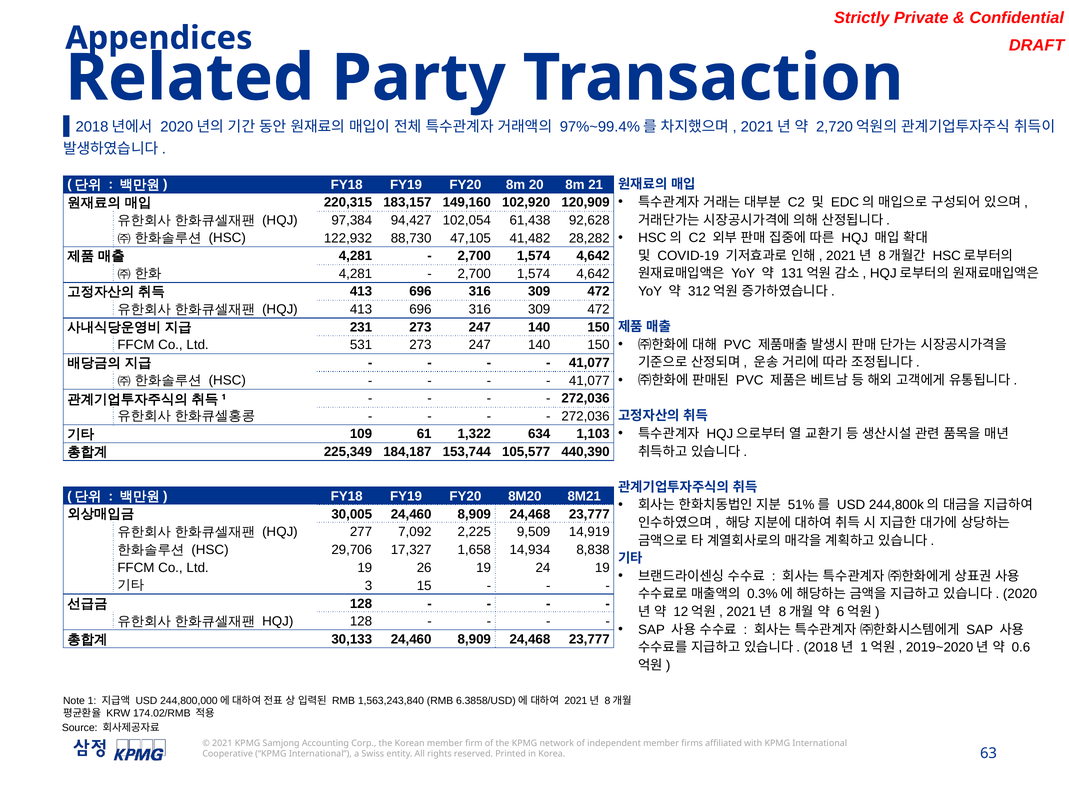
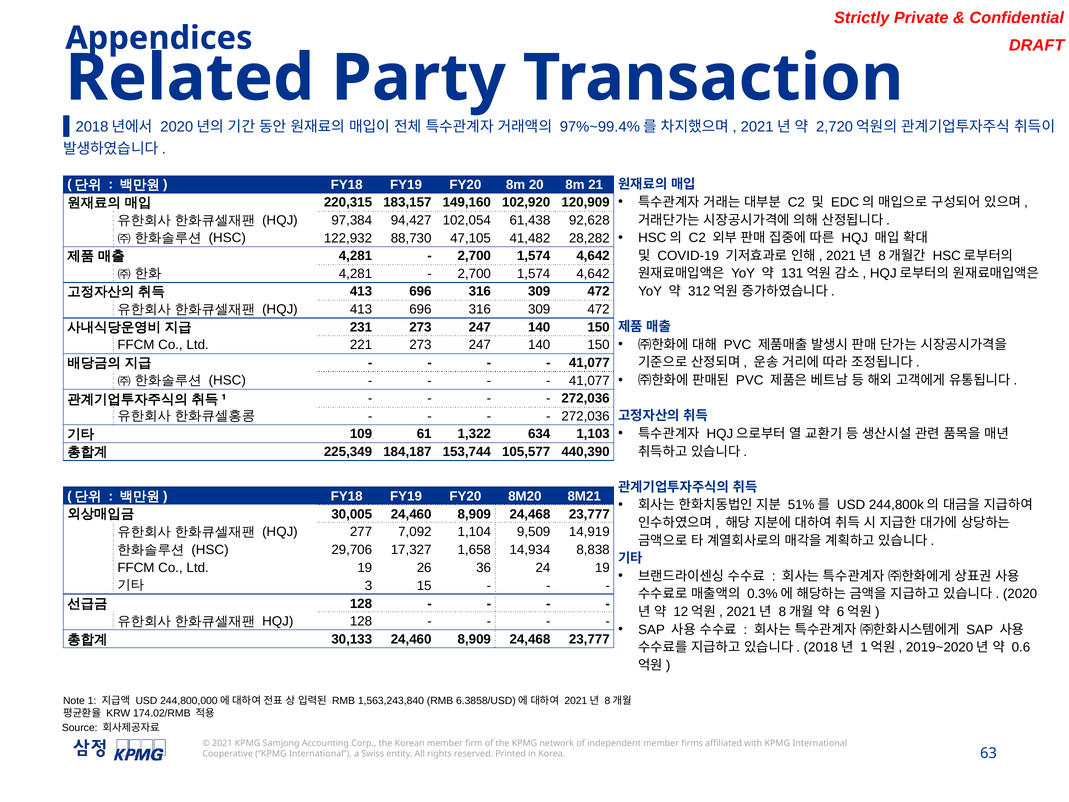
531: 531 -> 221
2,225: 2,225 -> 1,104
26 19: 19 -> 36
